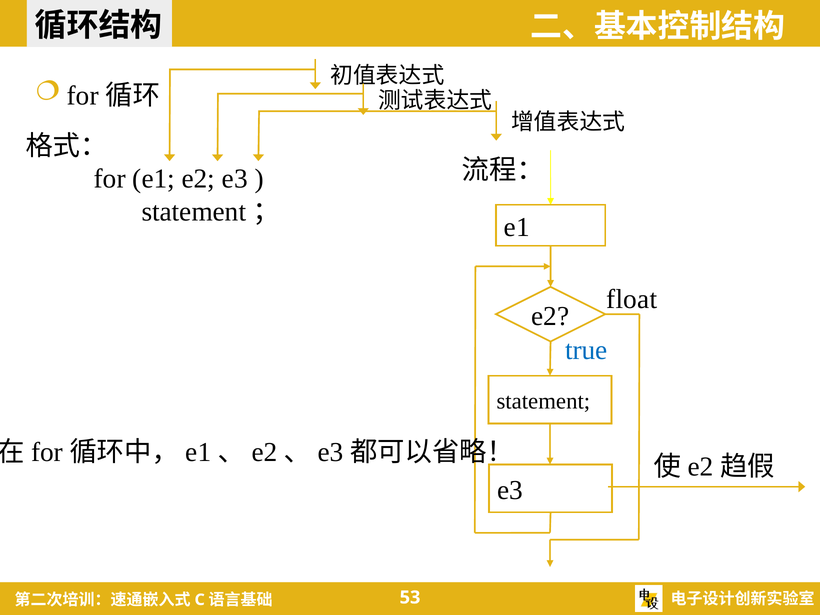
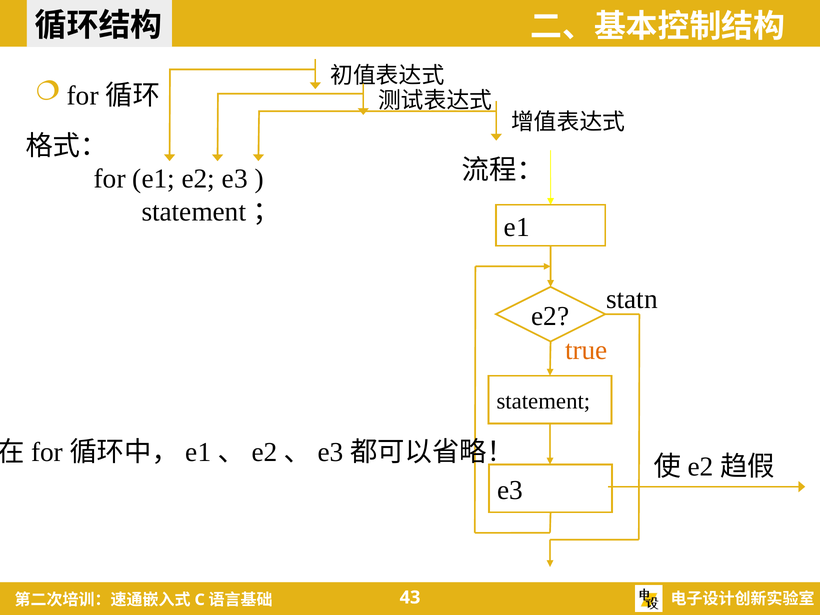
float: float -> statn
true colour: blue -> orange
53: 53 -> 43
